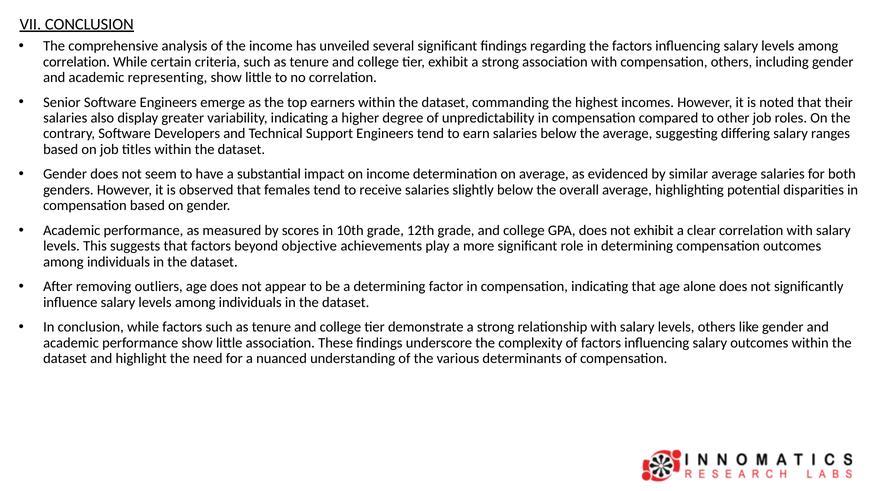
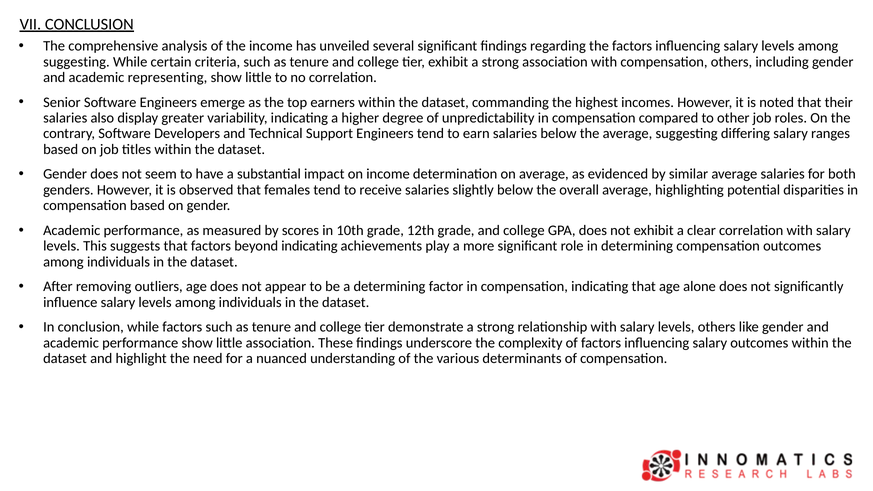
correlation at (77, 62): correlation -> suggesting
beyond objective: objective -> indicating
